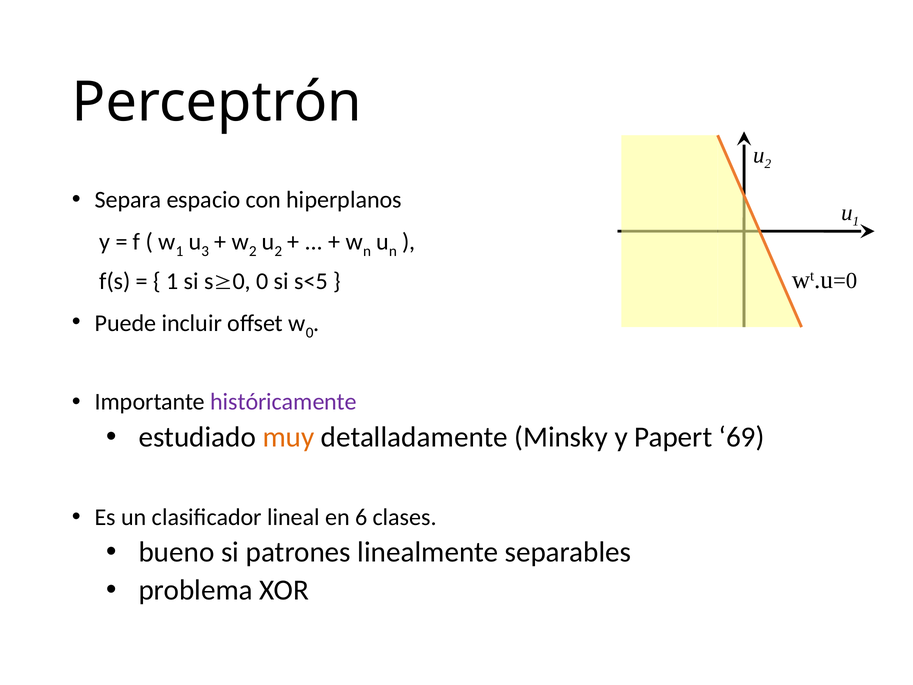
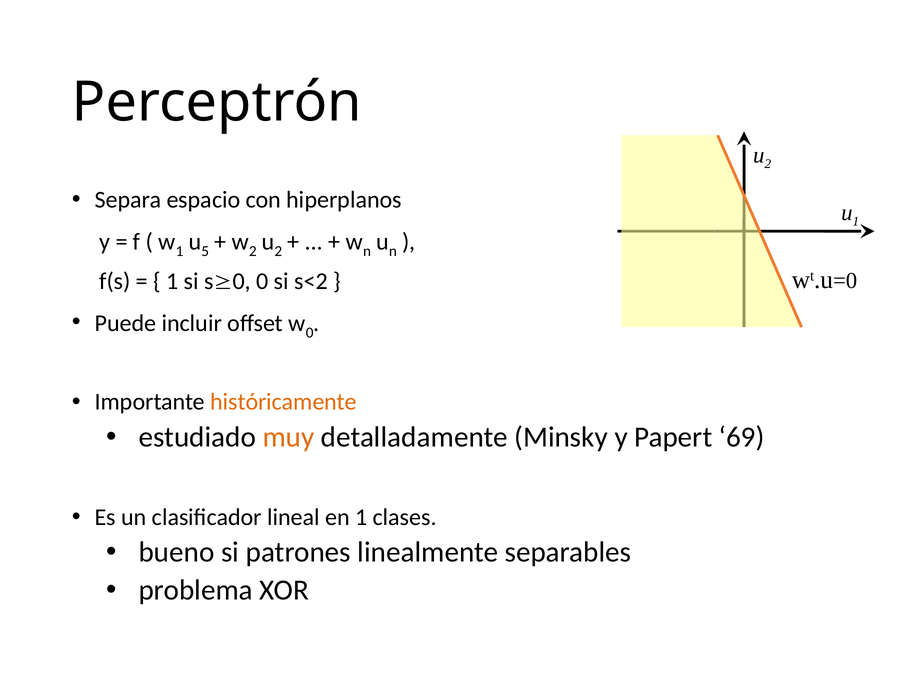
3: 3 -> 5
s<5: s<5 -> s<2
históricamente colour: purple -> orange
en 6: 6 -> 1
